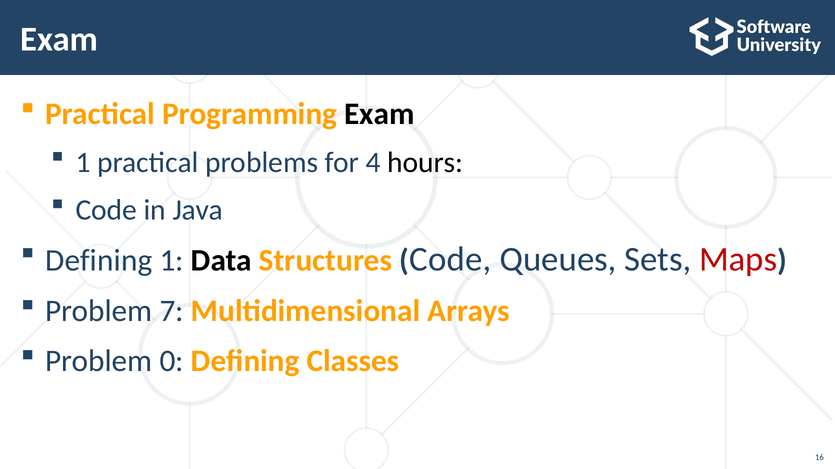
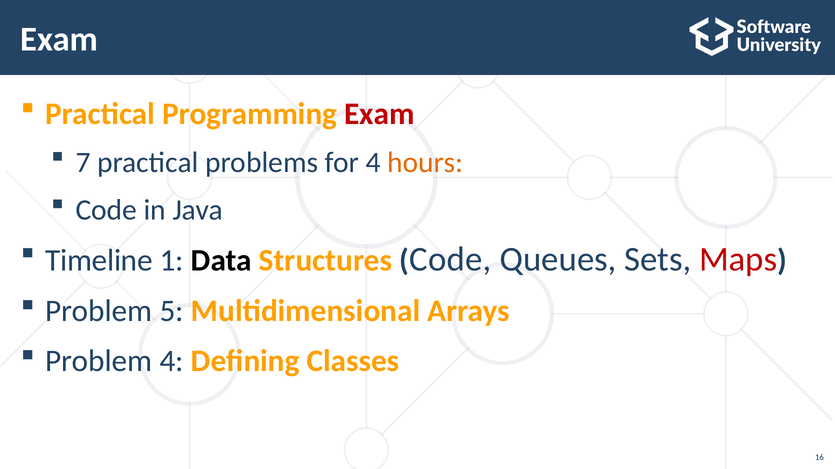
Exam at (379, 114) colour: black -> red
1 at (83, 163): 1 -> 7
hours colour: black -> orange
Defining at (99, 261): Defining -> Timeline
7: 7 -> 5
Problem 0: 0 -> 4
